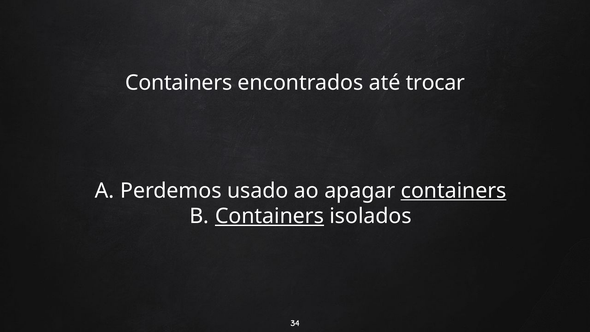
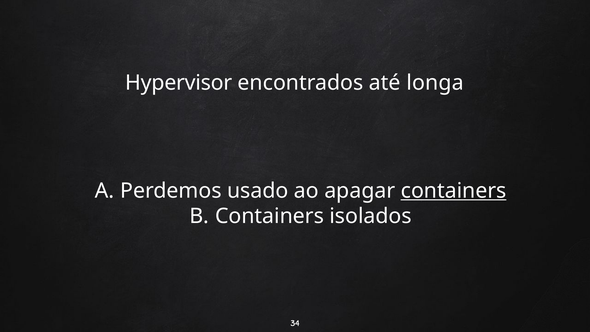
Containers at (179, 83): Containers -> Hypervisor
trocar: trocar -> longa
Containers at (269, 216) underline: present -> none
